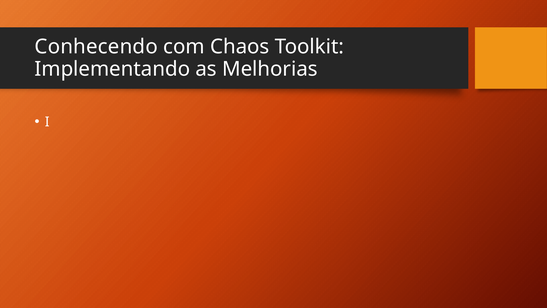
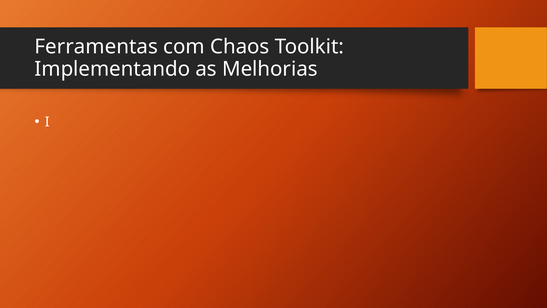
Conhecendo: Conhecendo -> Ferramentas
